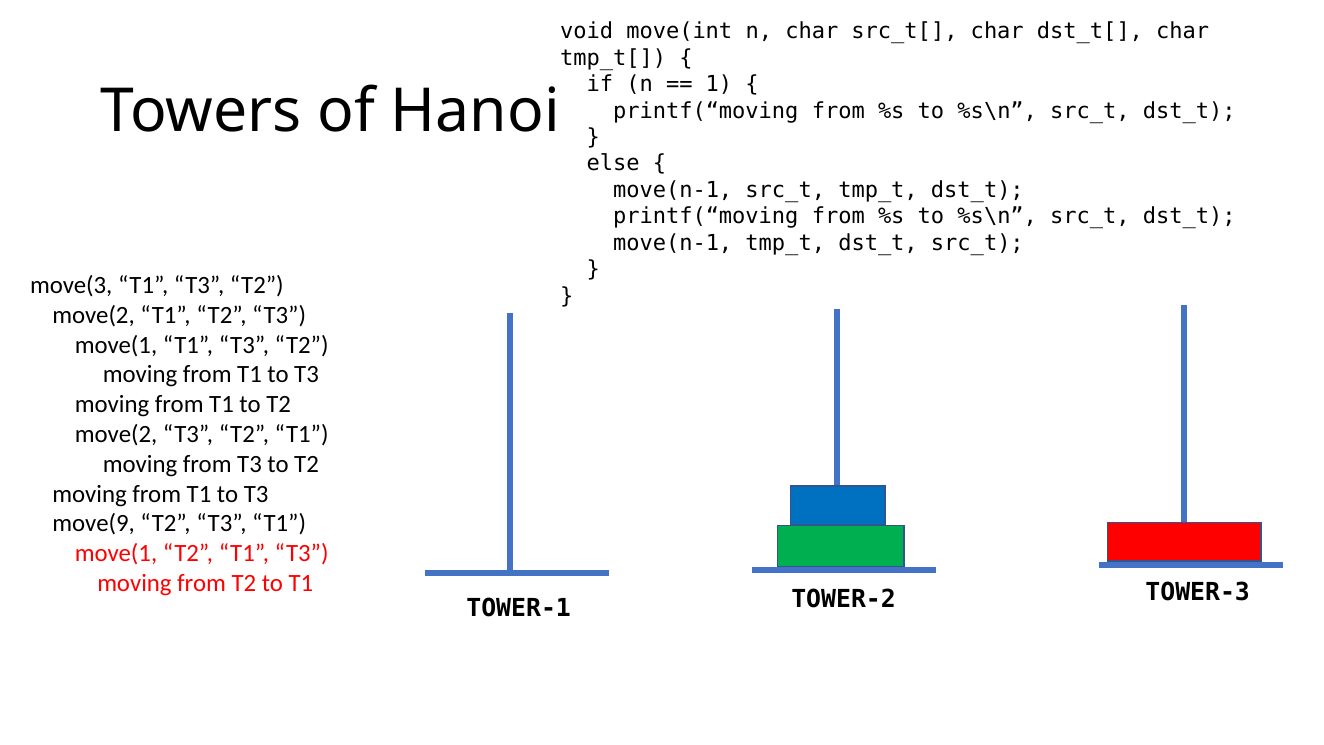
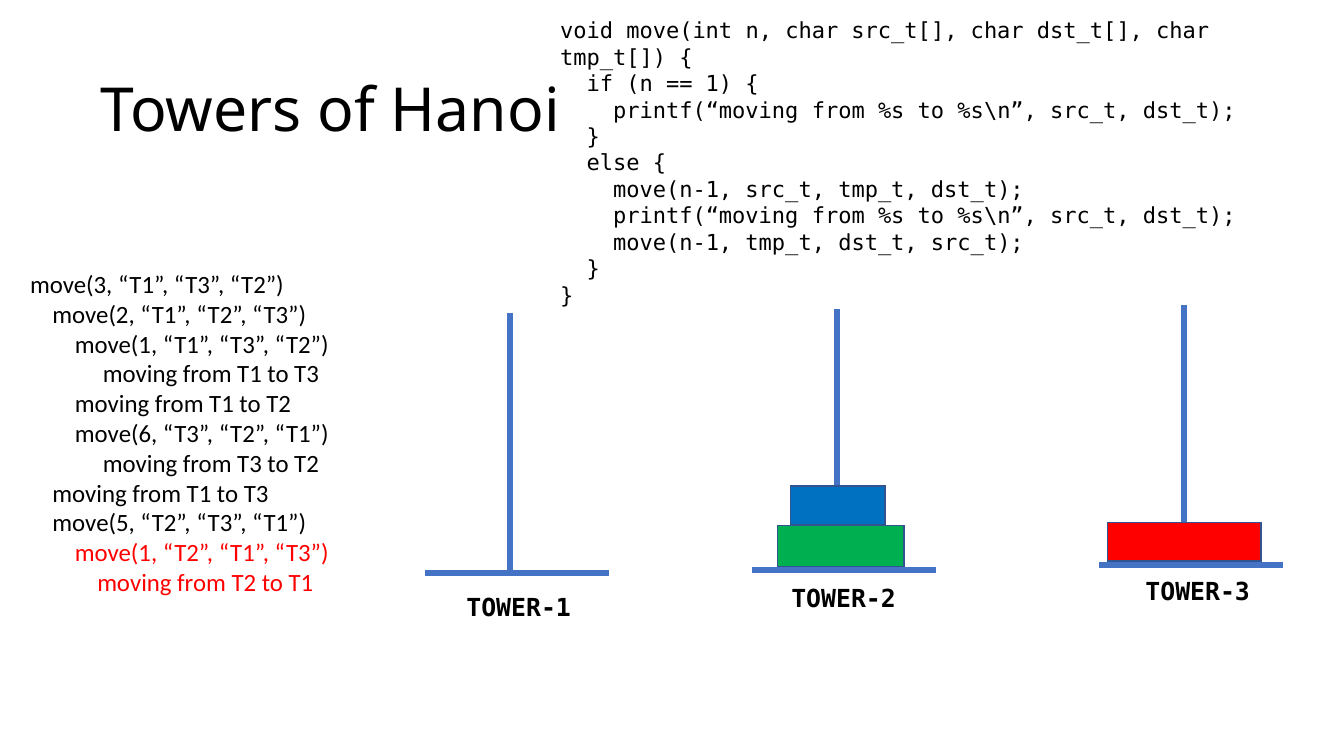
move(2 at (116, 434): move(2 -> move(6
move(9: move(9 -> move(5
